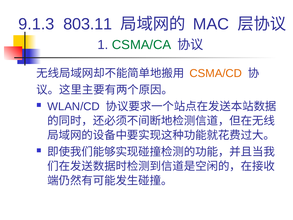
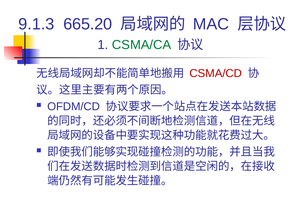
803.11: 803.11 -> 665.20
CSMA/CD colour: orange -> red
WLAN/CD: WLAN/CD -> OFDM/CD
